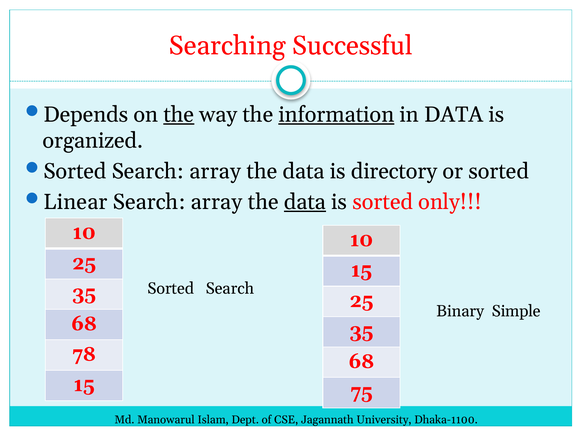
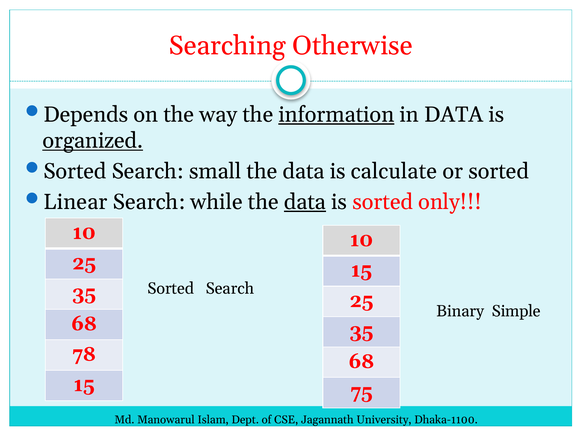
Successful: Successful -> Otherwise
the at (179, 115) underline: present -> none
organized underline: none -> present
array at (215, 172): array -> small
directory: directory -> calculate
array at (216, 202): array -> while
